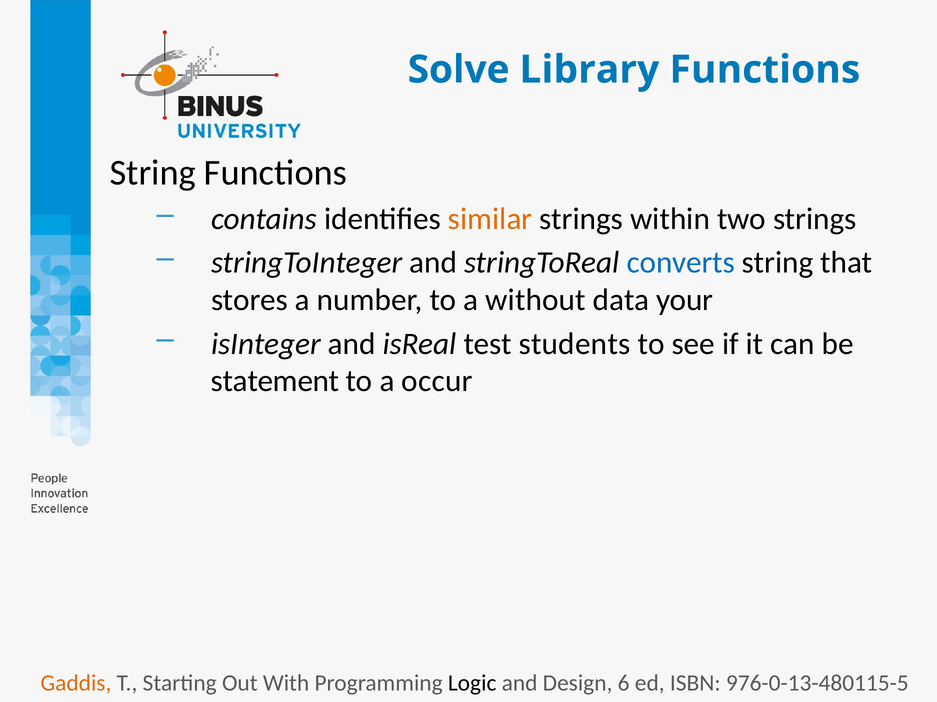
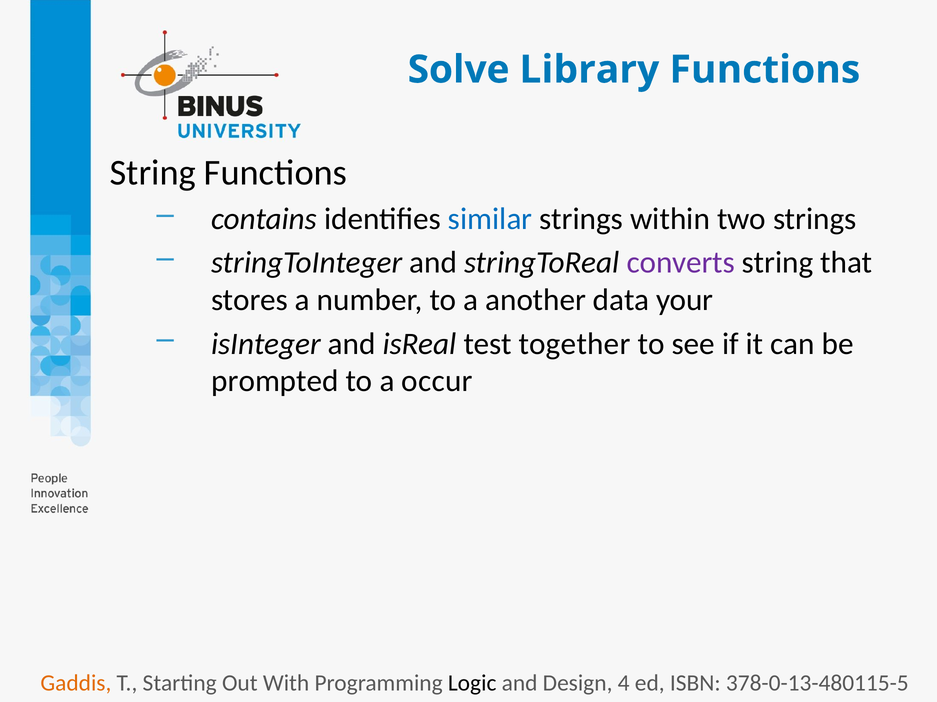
similar colour: orange -> blue
converts colour: blue -> purple
without: without -> another
students: students -> together
statement: statement -> prompted
6: 6 -> 4
976-0-13-480115-5: 976-0-13-480115-5 -> 378-0-13-480115-5
